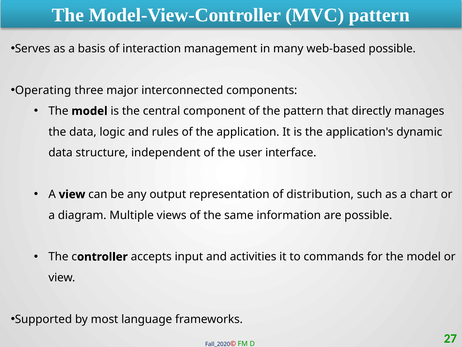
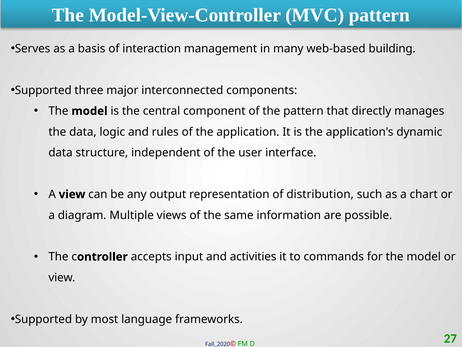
web-based possible: possible -> building
Operating at (43, 90): Operating -> Supported
